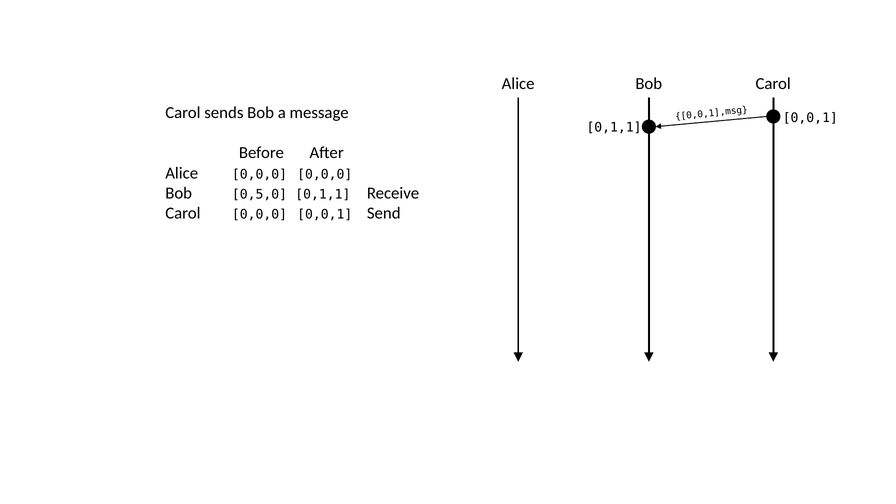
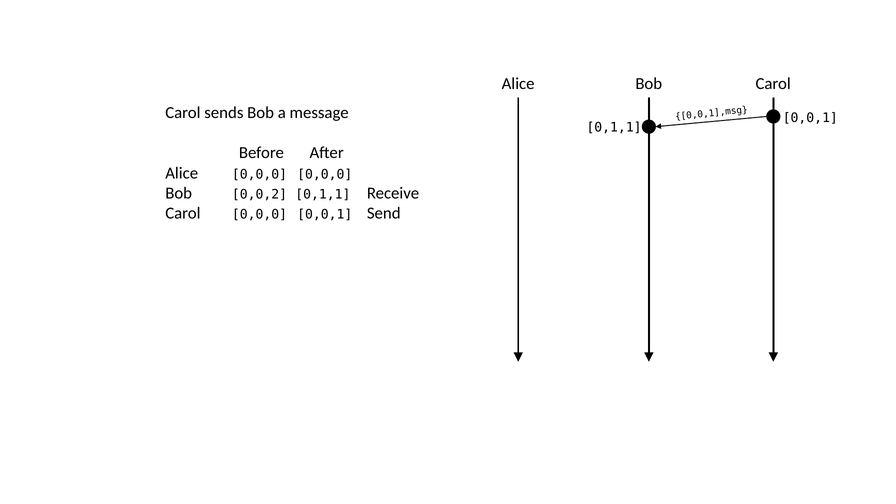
0,5,0: 0,5,0 -> 0,0,2
